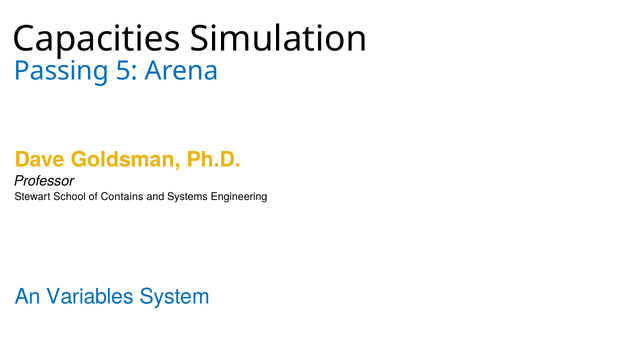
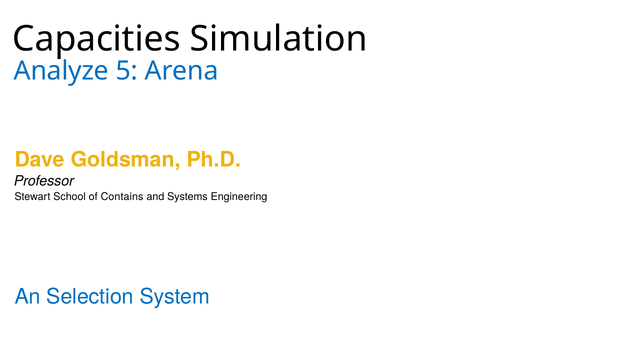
Passing: Passing -> Analyze
Variables: Variables -> Selection
